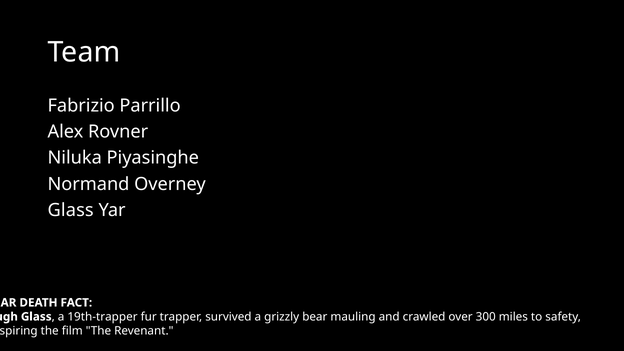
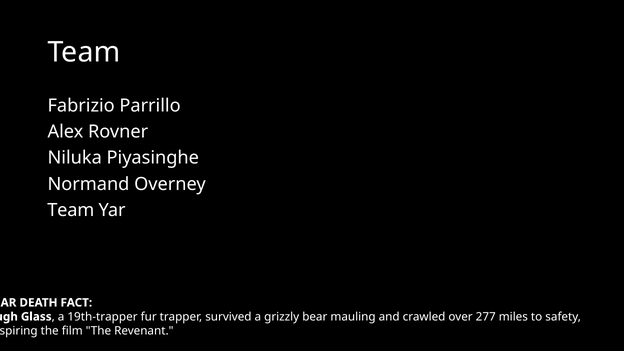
Glass at (71, 210): Glass -> Team
300: 300 -> 277
